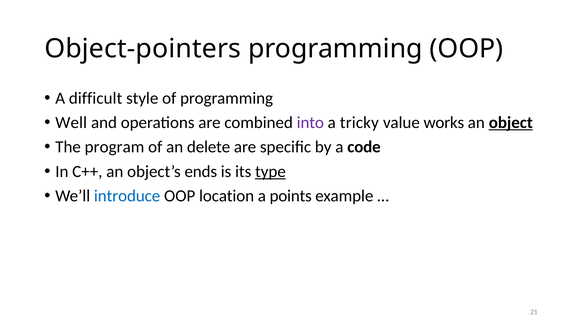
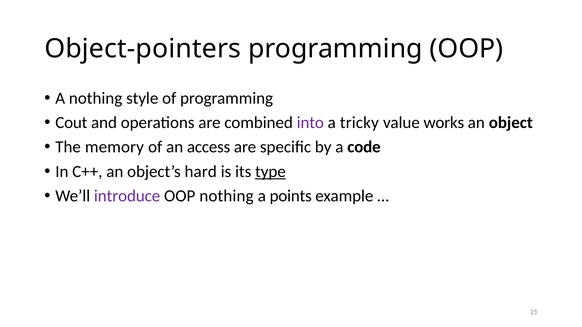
A difficult: difficult -> nothing
Well: Well -> Cout
object underline: present -> none
program: program -> memory
delete: delete -> access
ends: ends -> hard
introduce colour: blue -> purple
OOP location: location -> nothing
